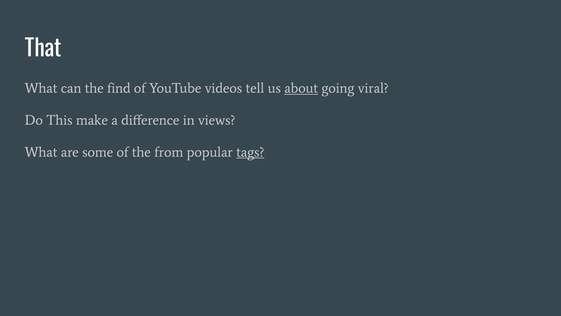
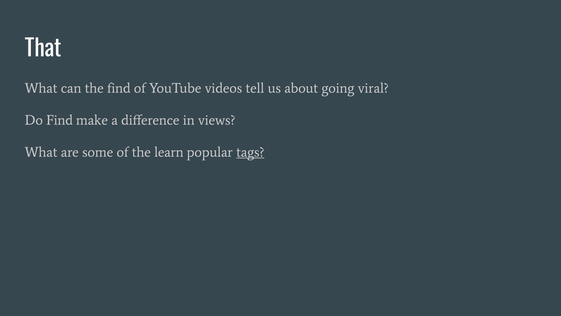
about underline: present -> none
Do This: This -> Find
from: from -> learn
